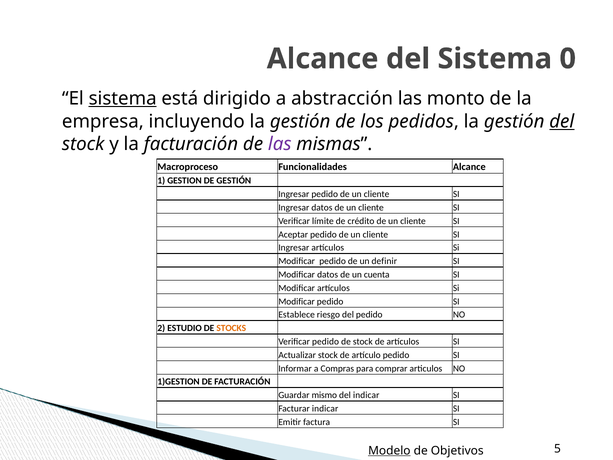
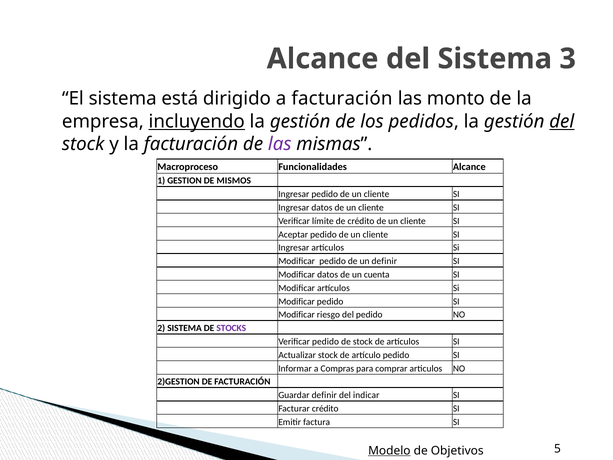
0: 0 -> 3
sistema at (123, 98) underline: present -> none
a abstracción: abstracción -> facturación
incluyendo underline: none -> present
DE GESTIÓN: GESTIÓN -> MISMOS
Establece at (297, 315): Establece -> Modificar
2 ESTUDIO: ESTUDIO -> SISTEMA
STOCKS colour: orange -> purple
1)GESTION: 1)GESTION -> 2)GESTION
Guardar mismo: mismo -> definir
Facturar indicar: indicar -> crédito
